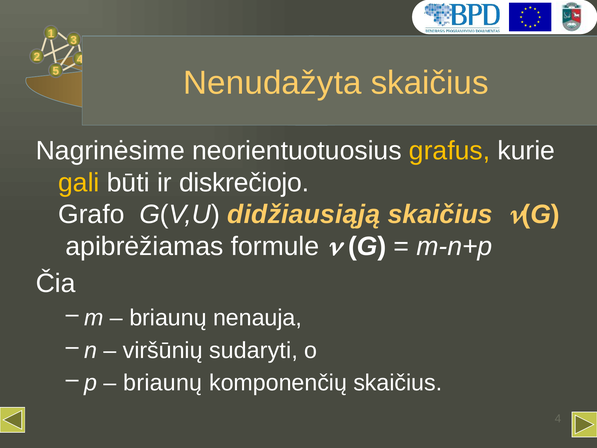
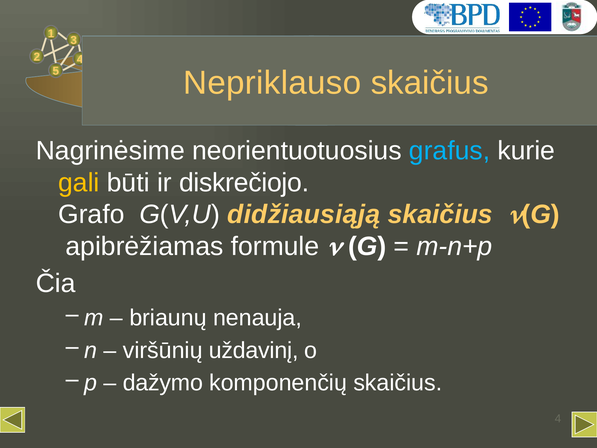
Nenudažyta: Nenudažyta -> Nepriklauso
grafus colour: yellow -> light blue
sudaryti: sudaryti -> uždavinį
briaunų at (163, 383): briaunų -> dažymo
